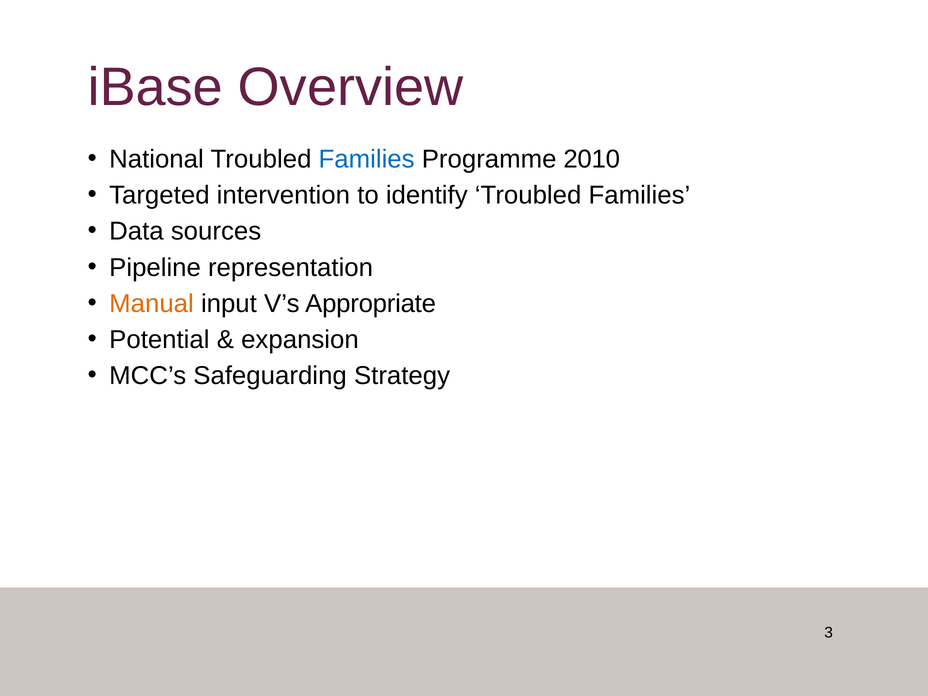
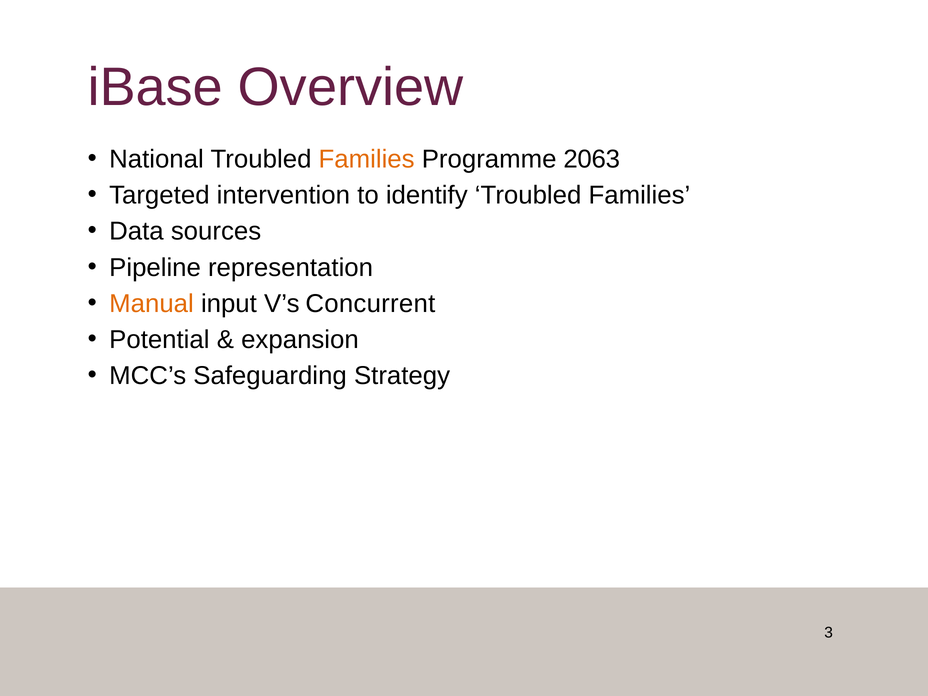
Families at (367, 159) colour: blue -> orange
2010: 2010 -> 2063
Appropriate: Appropriate -> Concurrent
